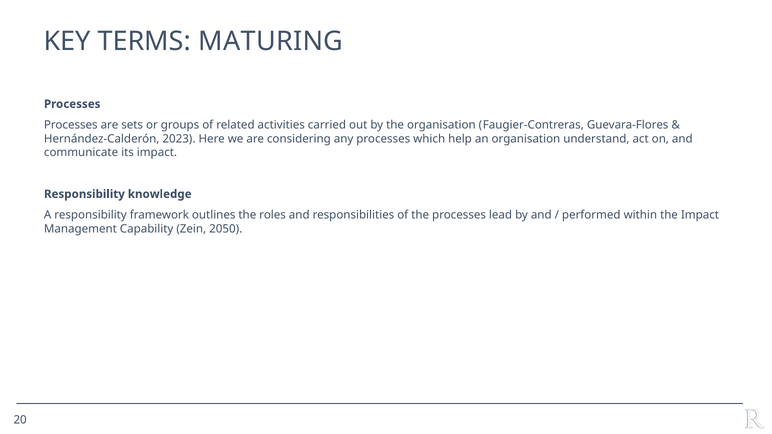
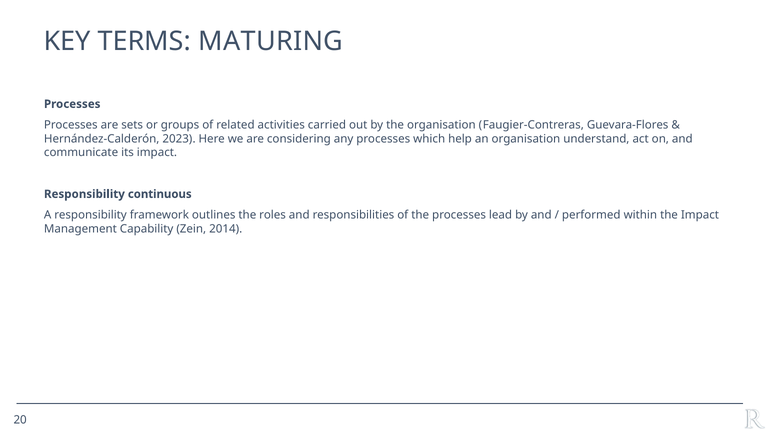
knowledge: knowledge -> continuous
2050: 2050 -> 2014
